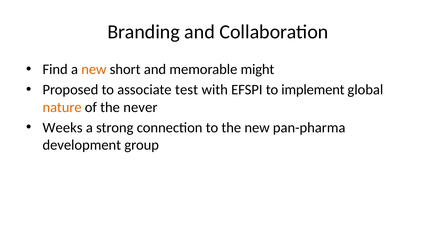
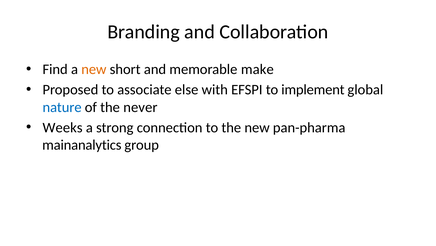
might: might -> make
test: test -> else
nature colour: orange -> blue
development: development -> mainanalytics
